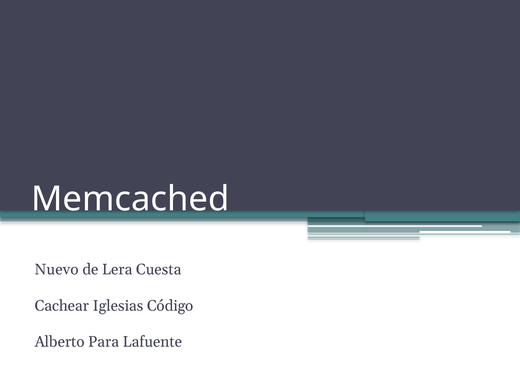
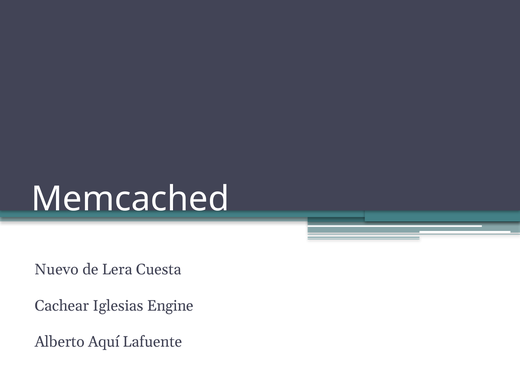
Código: Código -> Engine
Para: Para -> Aquí
